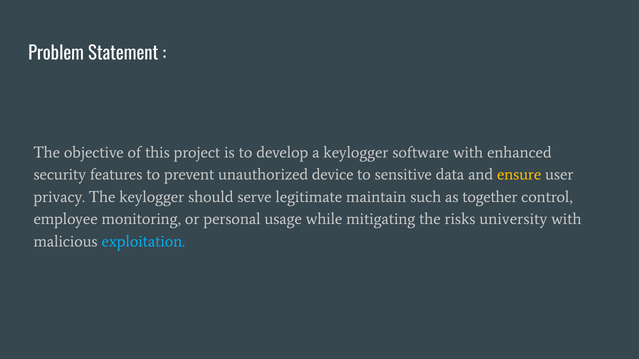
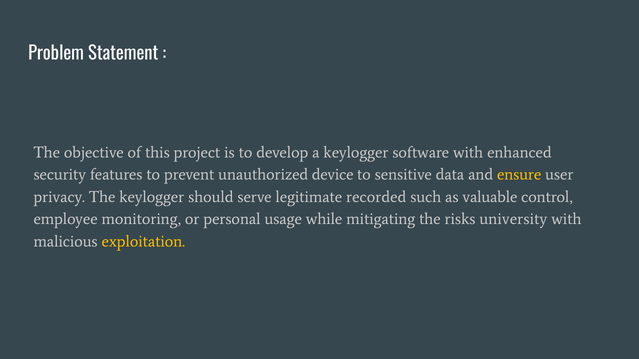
maintain: maintain -> recorded
together: together -> valuable
exploitation colour: light blue -> yellow
